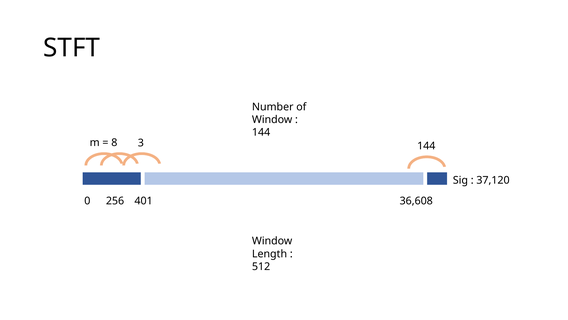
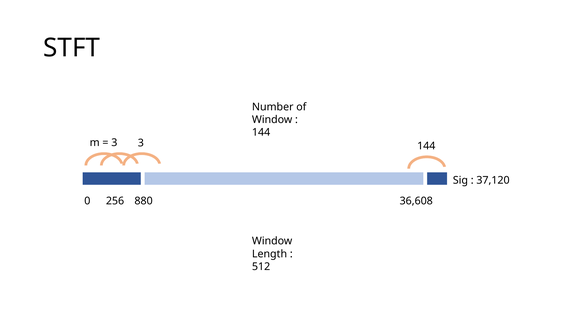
8 at (114, 143): 8 -> 3
401: 401 -> 880
